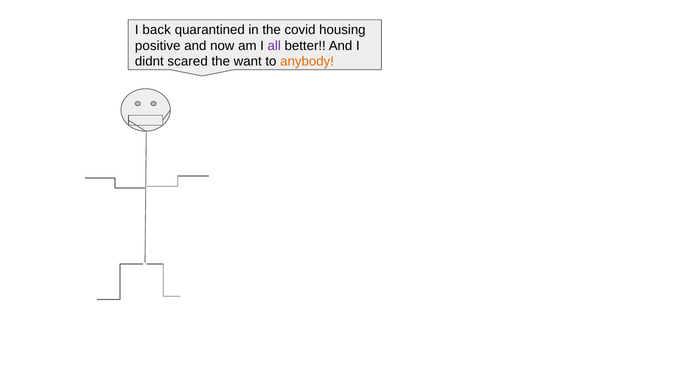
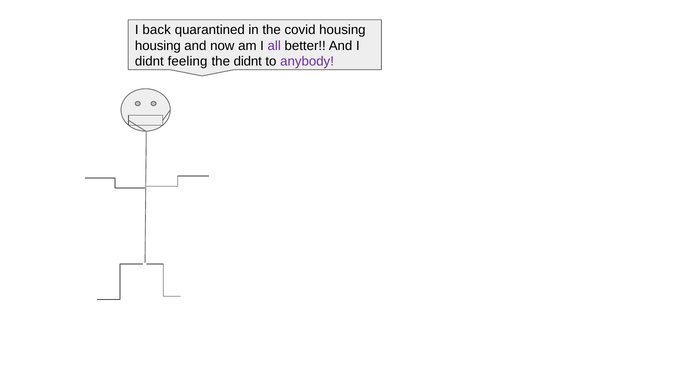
positive at (158, 46): positive -> housing
scared: scared -> feeling
the want: want -> didnt
anybody colour: orange -> purple
